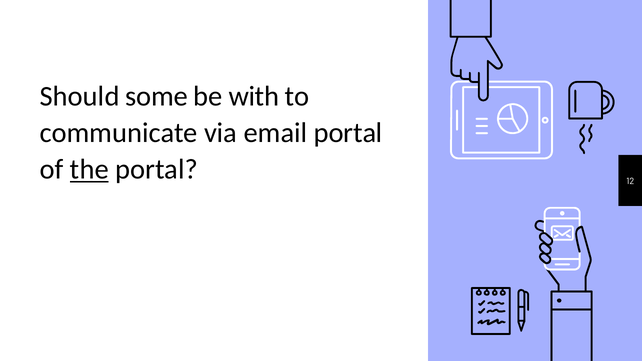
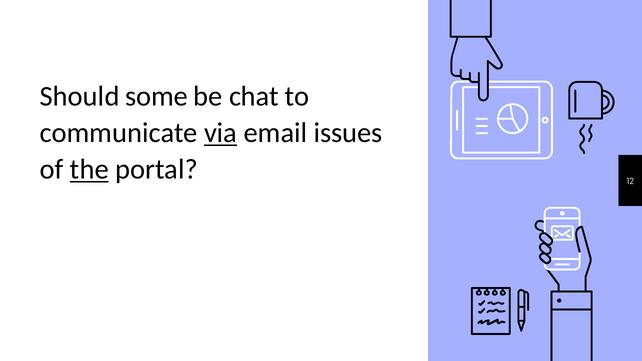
with: with -> chat
via underline: none -> present
email portal: portal -> issues
